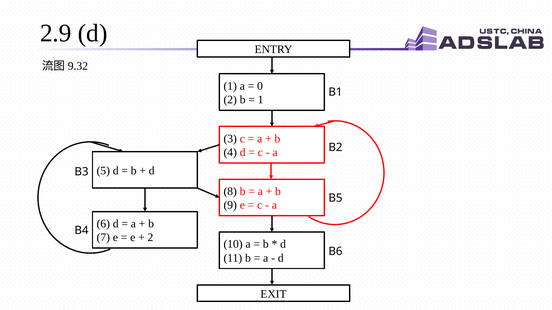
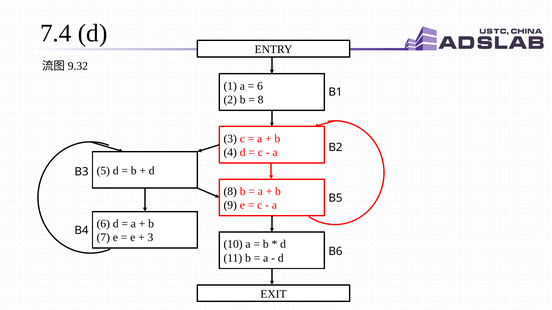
2.9: 2.9 -> 7.4
0 at (260, 86): 0 -> 6
1 at (261, 100): 1 -> 8
2 at (150, 238): 2 -> 3
